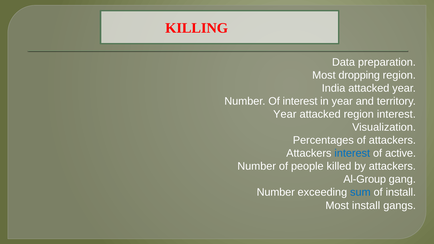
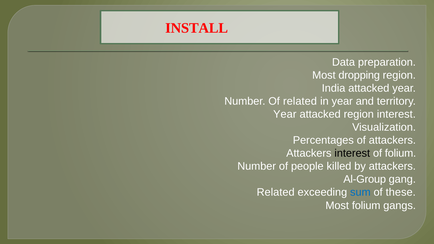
KILLING: KILLING -> INSTALL
Of interest: interest -> related
interest at (352, 153) colour: blue -> black
of active: active -> folium
Number at (276, 193): Number -> Related
of install: install -> these
Most install: install -> folium
